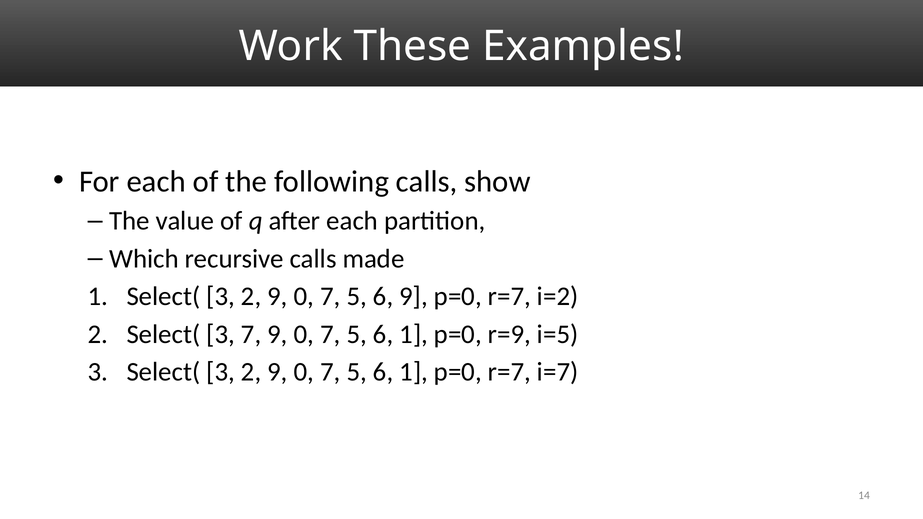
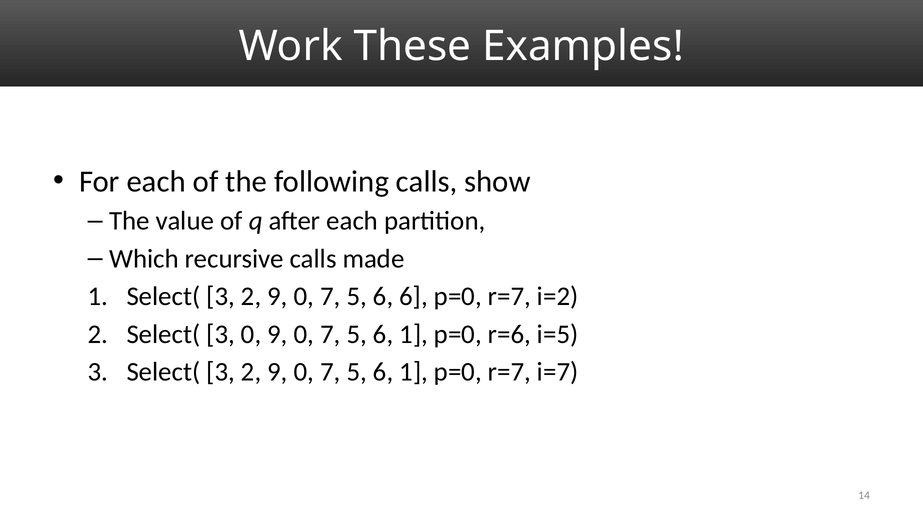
6 9: 9 -> 6
3 7: 7 -> 0
r=9: r=9 -> r=6
